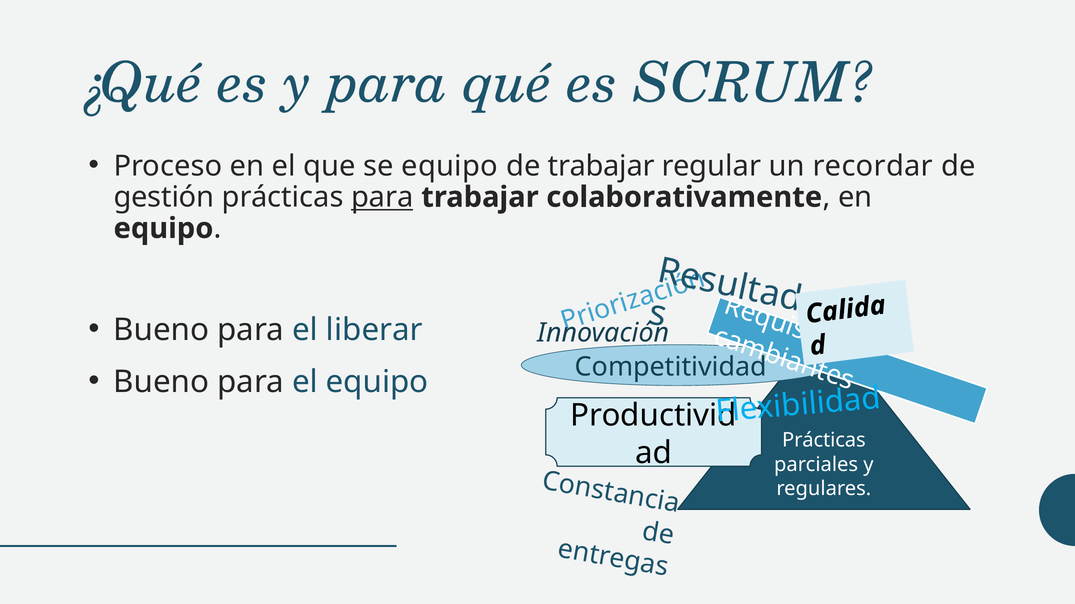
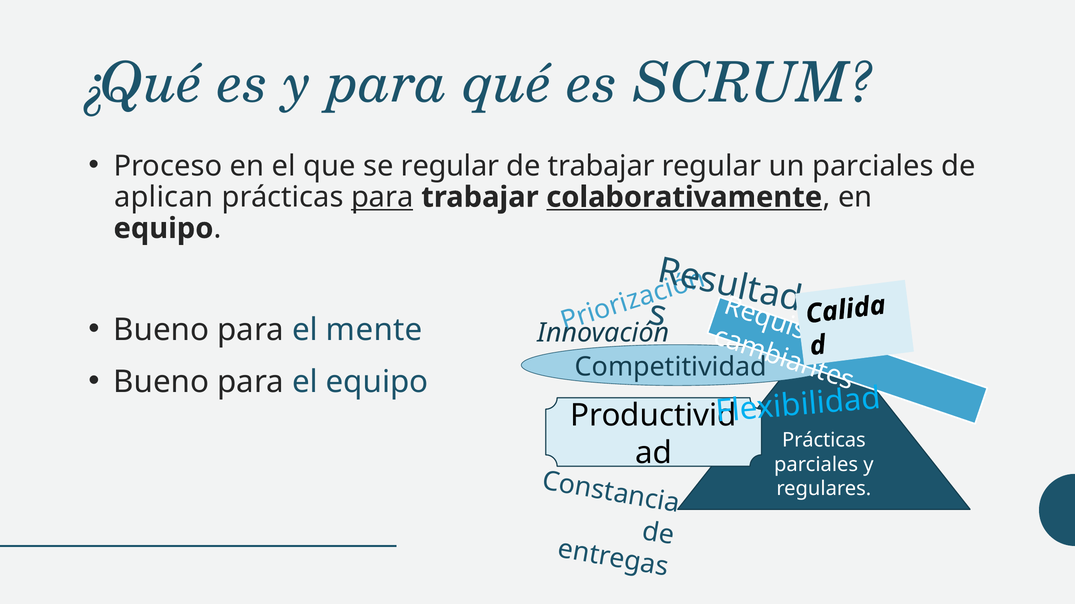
se equipo: equipo -> regular
un recordar: recordar -> parciales
gestión: gestión -> aplican
colaborativamente underline: none -> present
liberar: liberar -> mente
